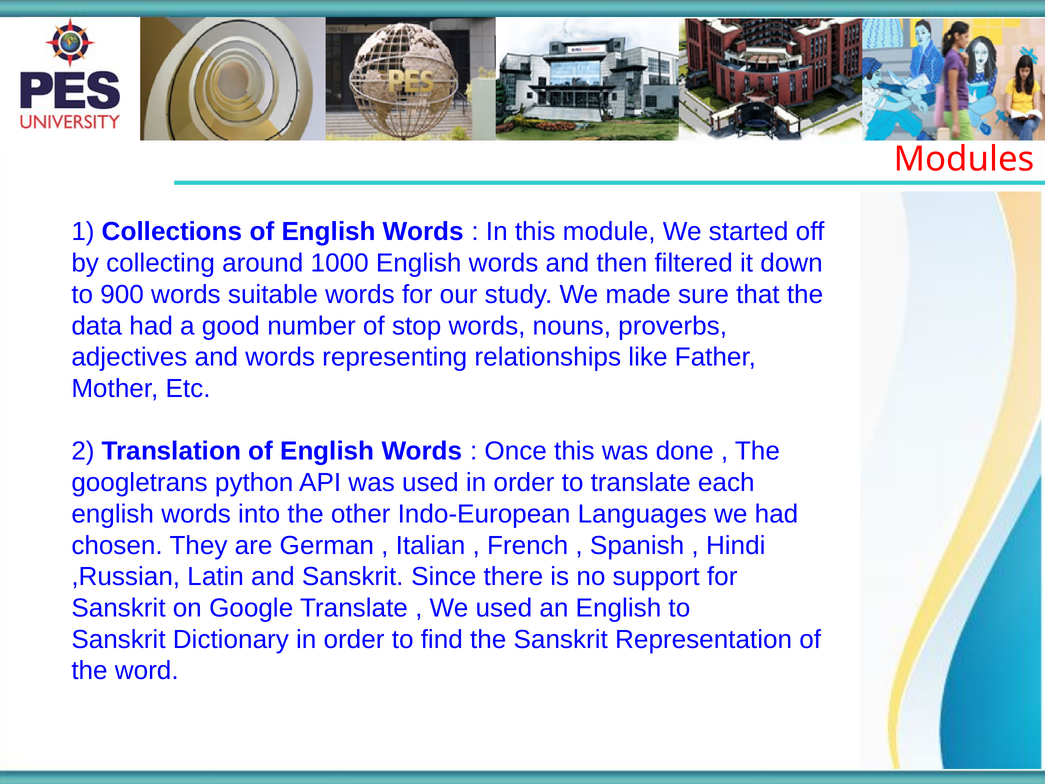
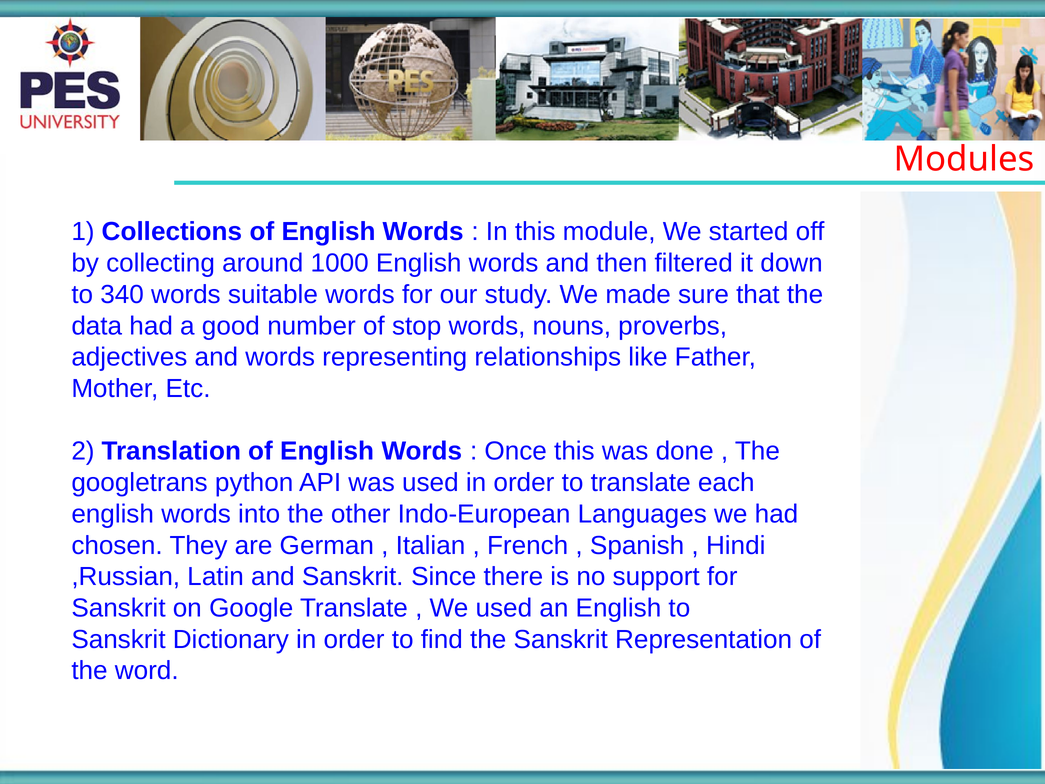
900: 900 -> 340
